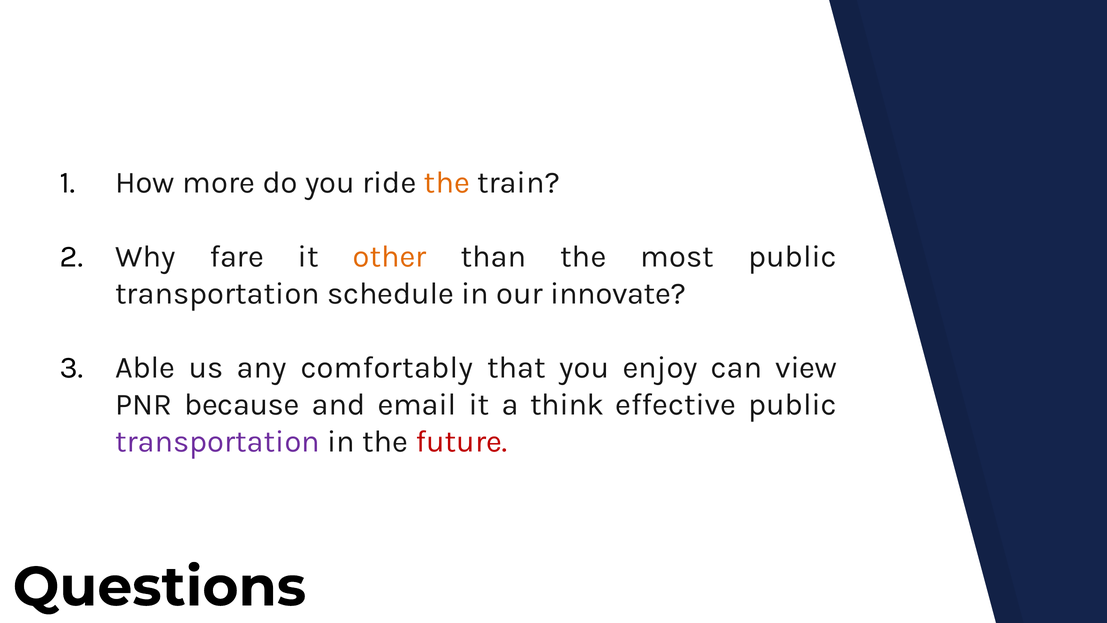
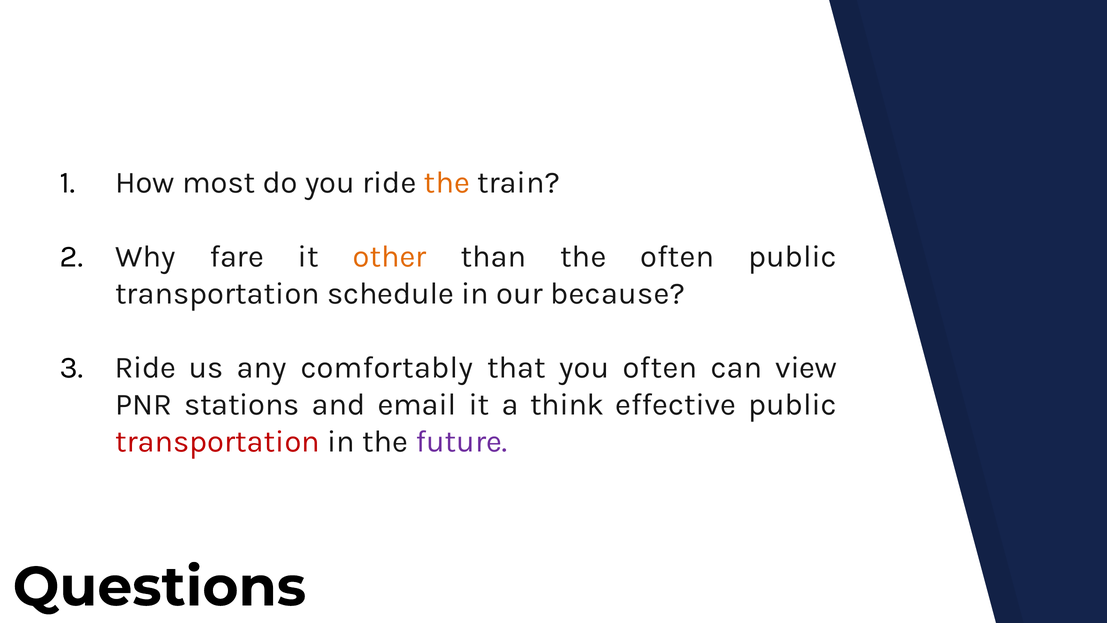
more: more -> most
the most: most -> often
innovate: innovate -> because
Able at (145, 367): Able -> Ride
you enjoy: enjoy -> often
because: because -> stations
transportation at (218, 441) colour: purple -> red
future colour: red -> purple
